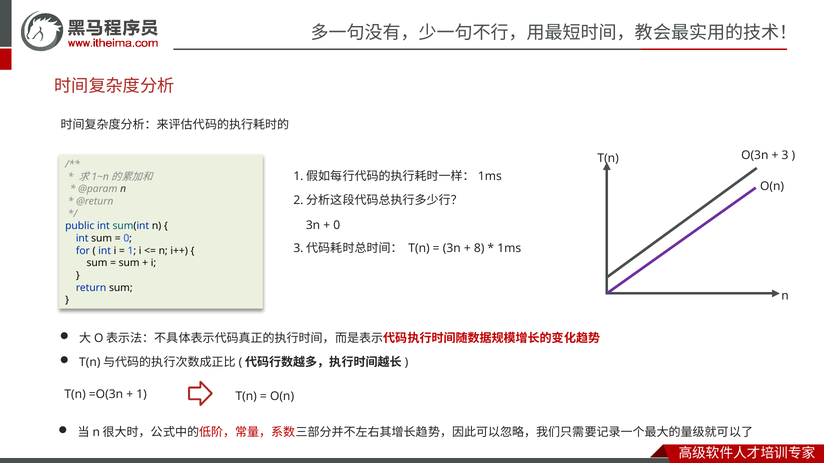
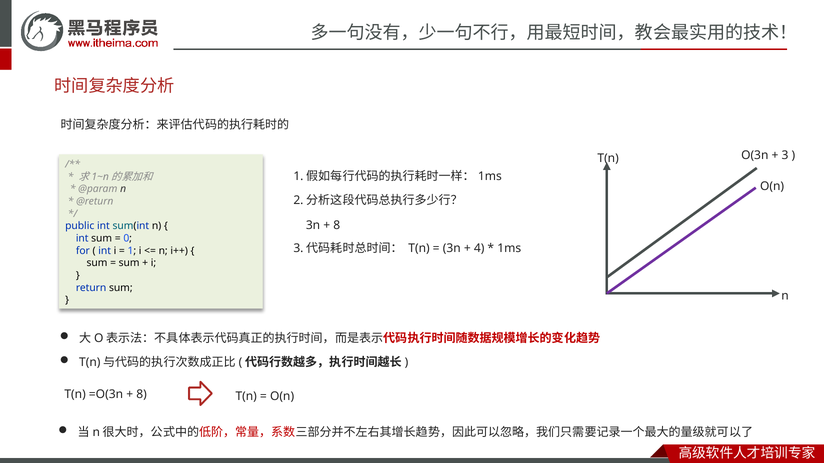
0 at (337, 226): 0 -> 8
8: 8 -> 4
1 at (142, 395): 1 -> 8
